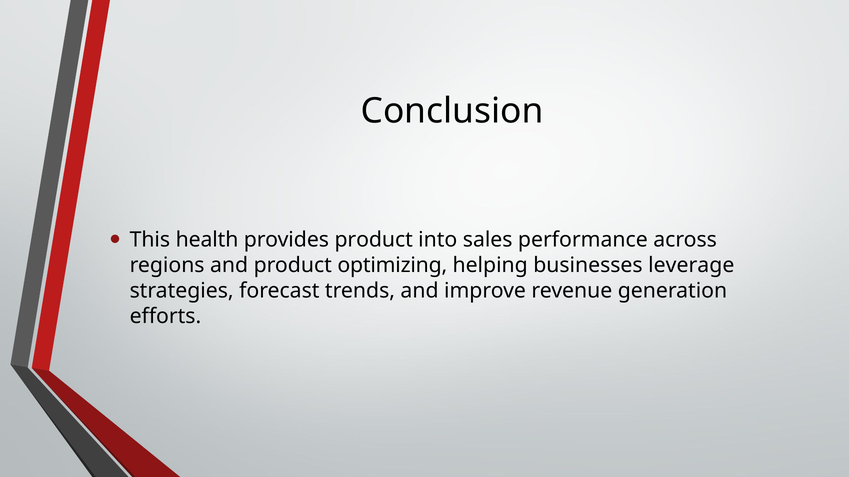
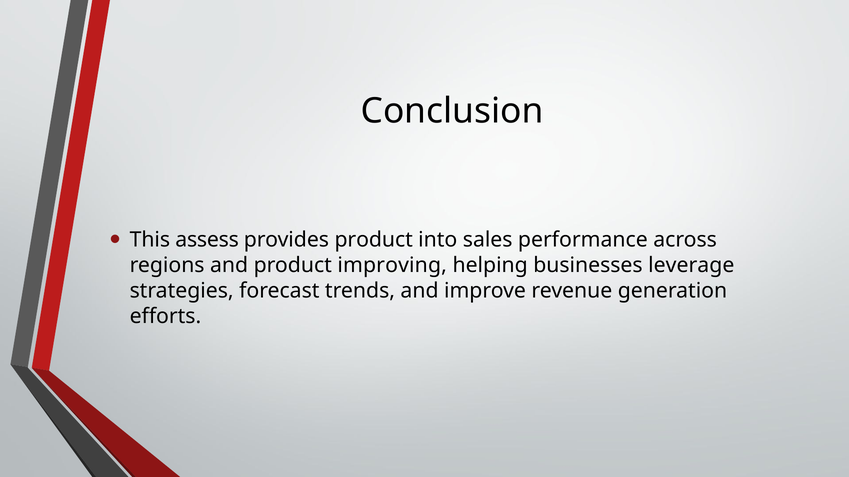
health: health -> assess
optimizing: optimizing -> improving
